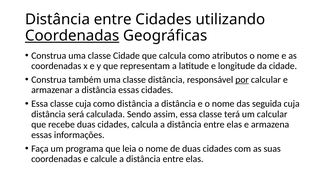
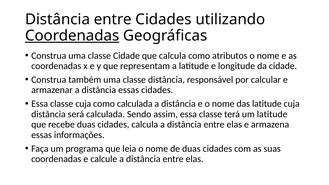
por underline: present -> none
como distância: distância -> calculada
das seguida: seguida -> latitude
um calcular: calcular -> latitude
